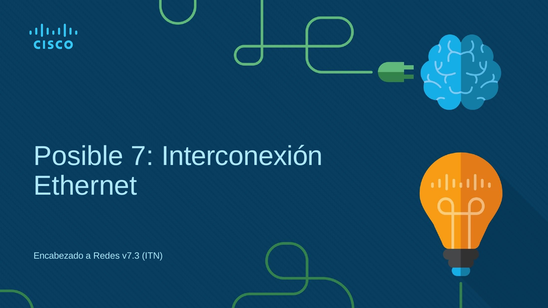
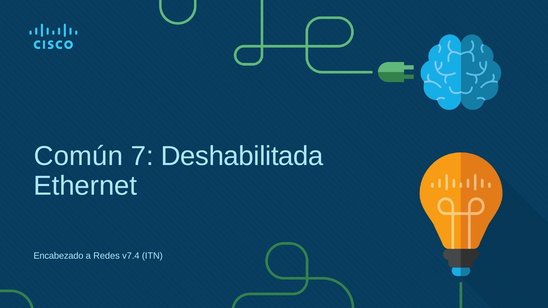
Posible: Posible -> Común
Interconexión: Interconexión -> Deshabilitada
v7.3: v7.3 -> v7.4
